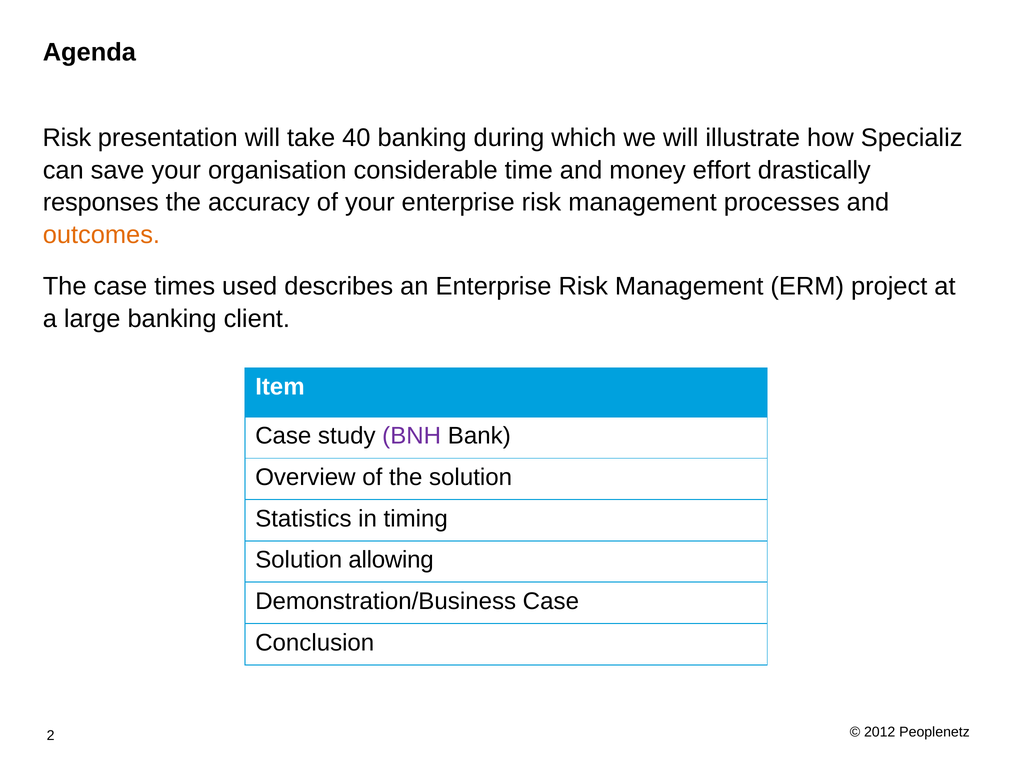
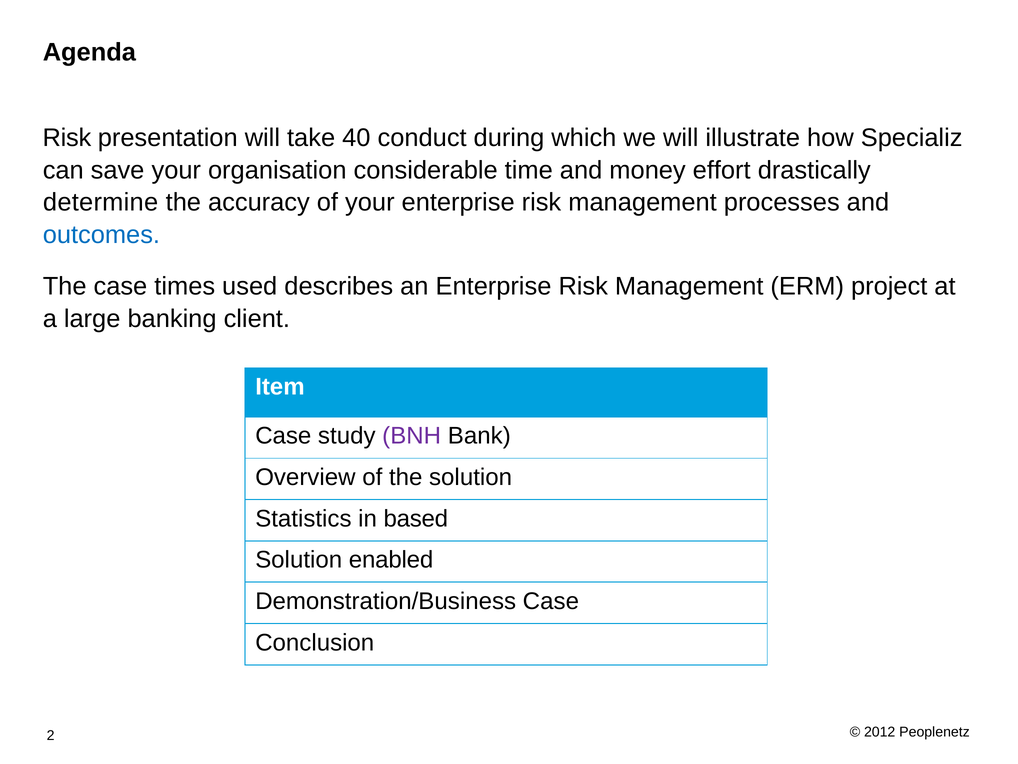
40 banking: banking -> conduct
responses: responses -> determine
outcomes colour: orange -> blue
timing: timing -> based
allowing: allowing -> enabled
